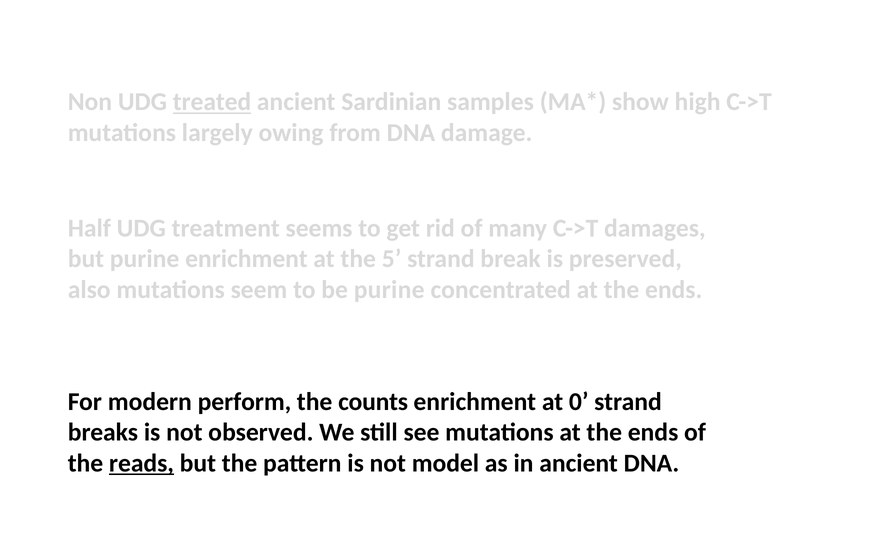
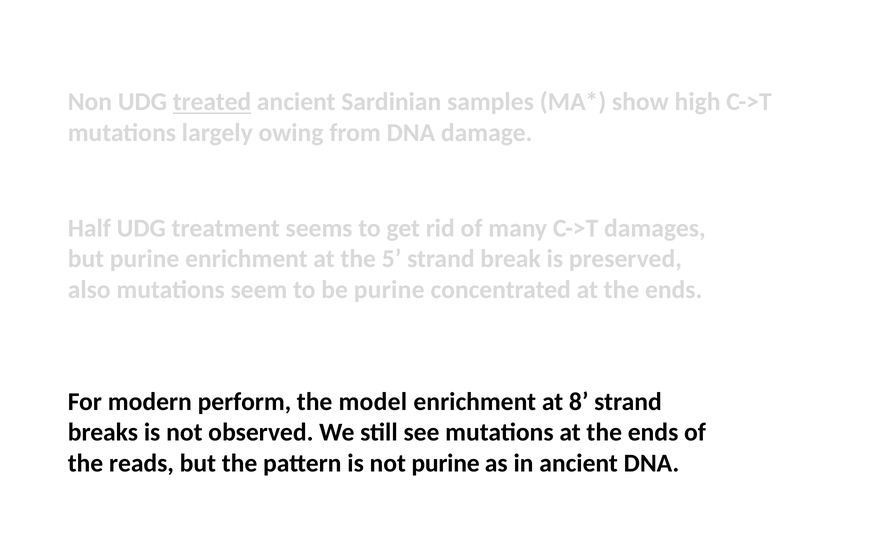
counts: counts -> model
0: 0 -> 8
reads underline: present -> none
not model: model -> purine
